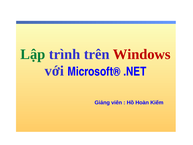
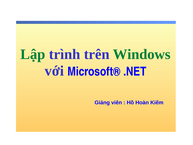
Windows colour: red -> green
